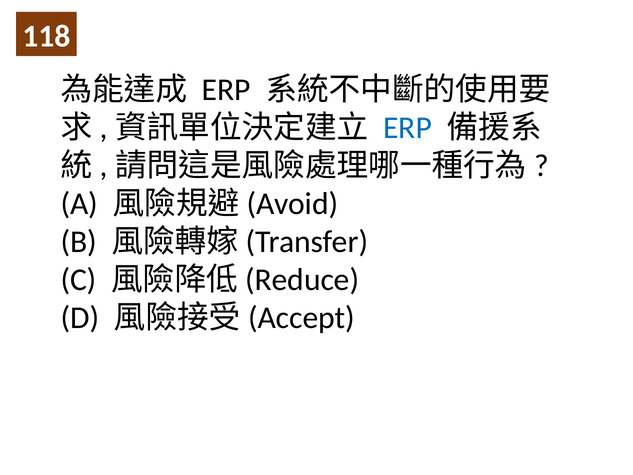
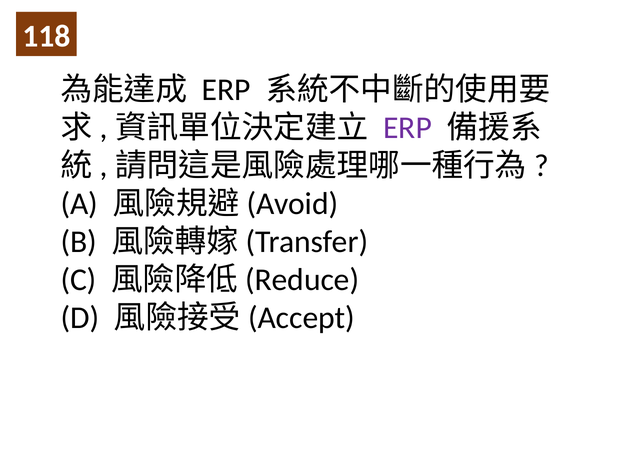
ERP at (407, 128) colour: blue -> purple
